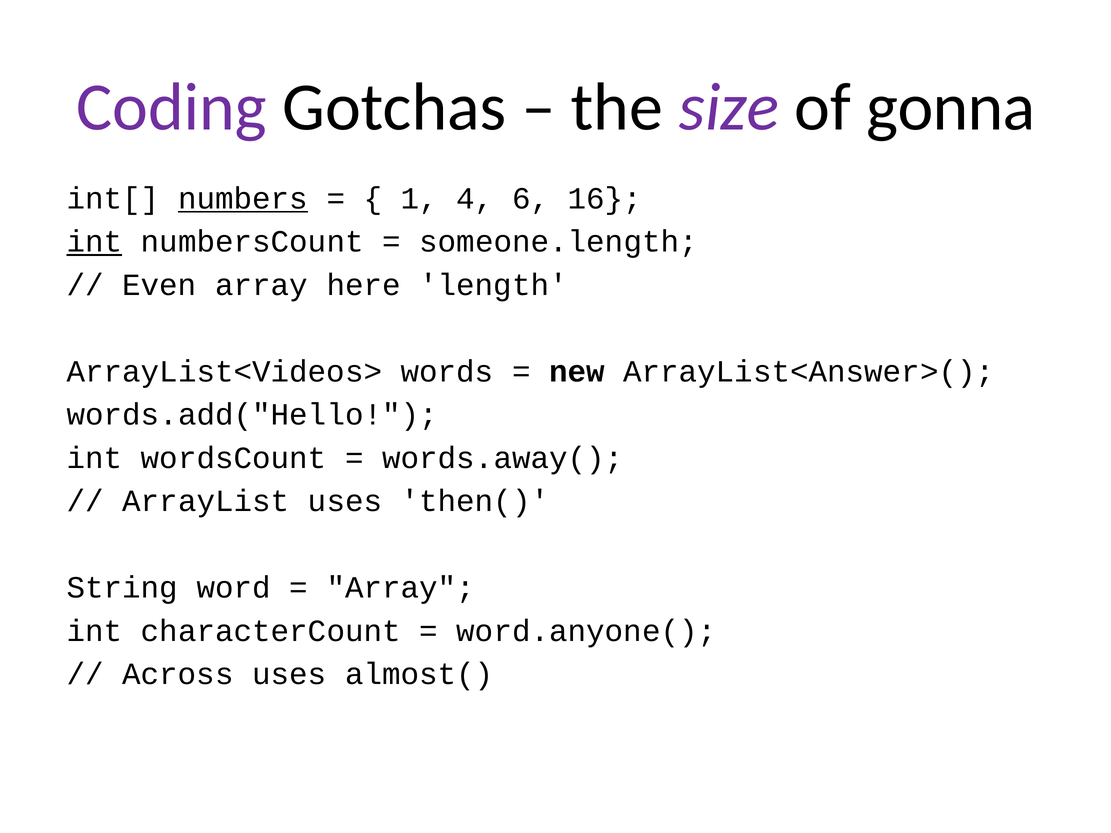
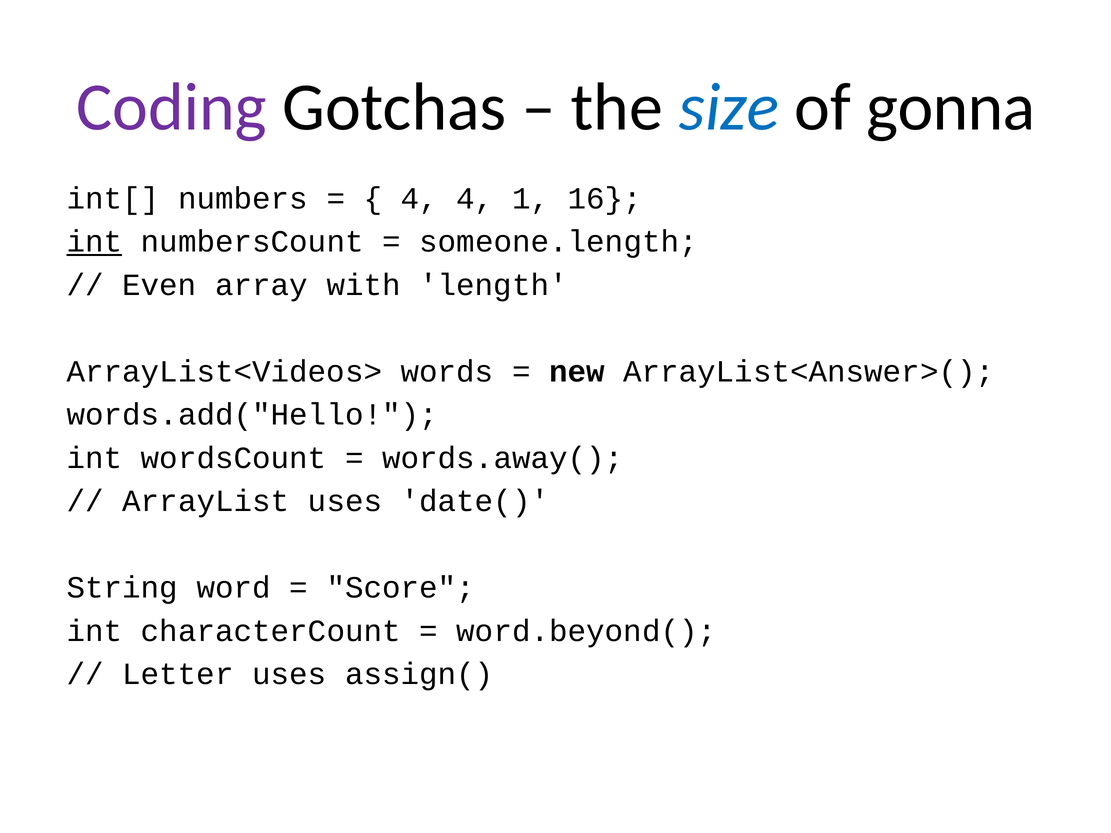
size colour: purple -> blue
numbers underline: present -> none
1 at (419, 199): 1 -> 4
6: 6 -> 1
here: here -> with
then(: then( -> date(
Array at (401, 588): Array -> Score
word.anyone(: word.anyone( -> word.beyond(
Across: Across -> Letter
almost(: almost( -> assign(
